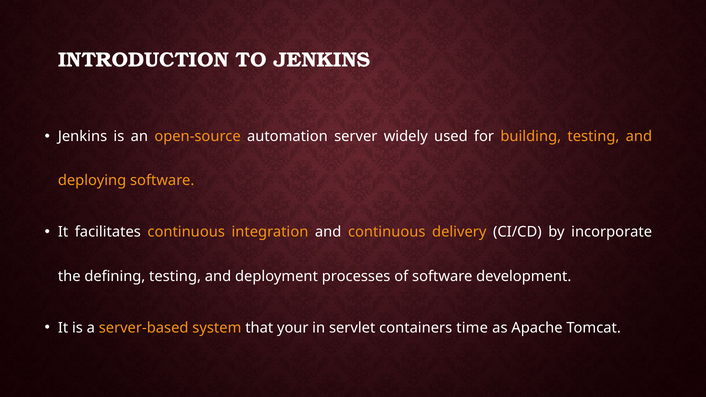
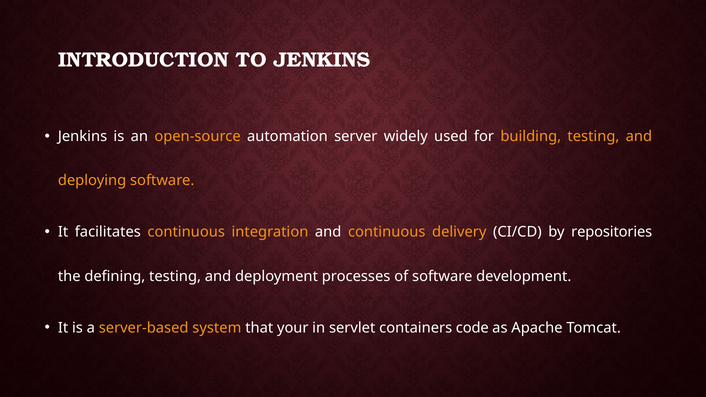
incorporate: incorporate -> repositories
time: time -> code
